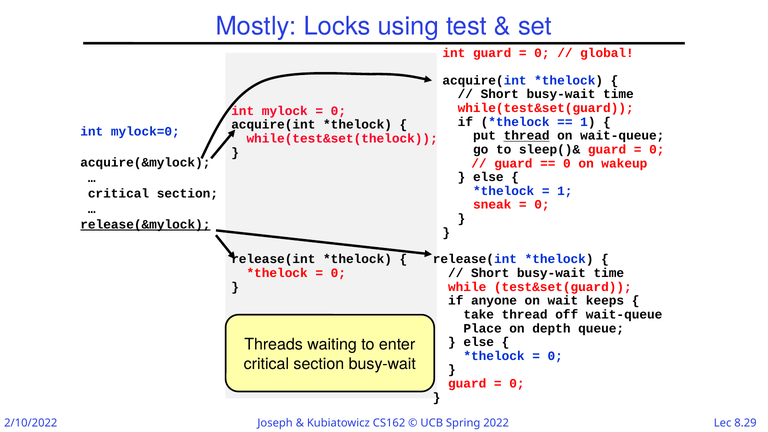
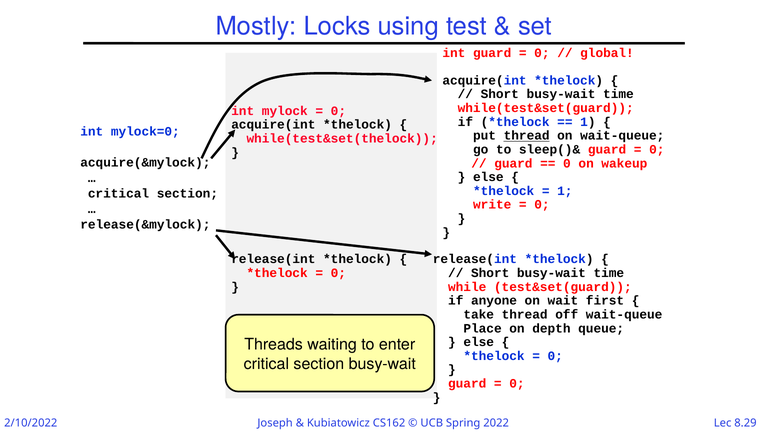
sneak: sneak -> write
release(&mylock underline: present -> none
keeps: keeps -> first
